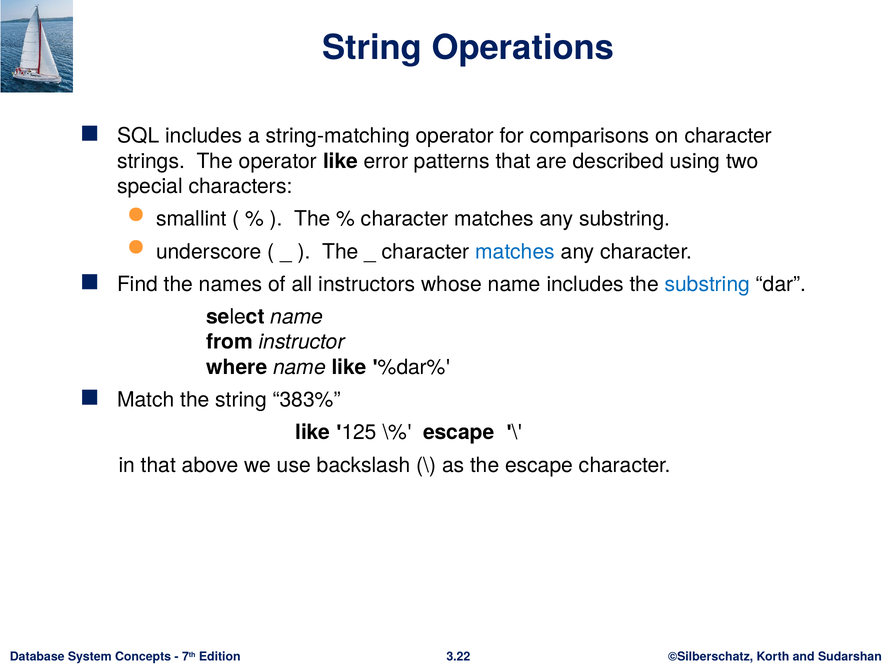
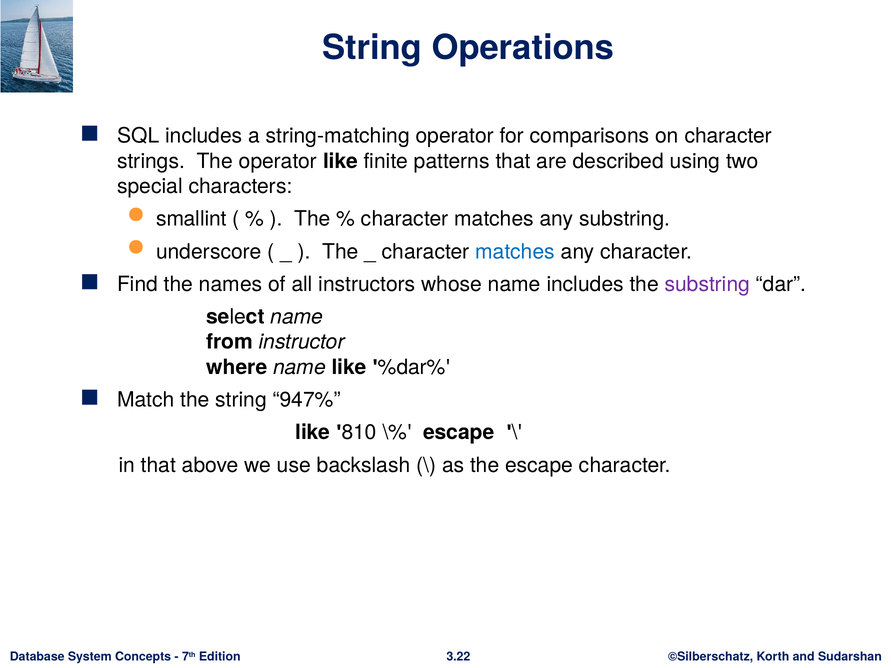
error: error -> finite
substring at (707, 284) colour: blue -> purple
383%: 383% -> 947%
125: 125 -> 810
